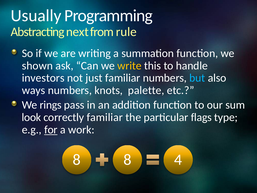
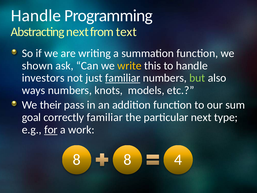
Usually at (36, 16): Usually -> Handle
rule: rule -> text
familiar at (123, 78) underline: none -> present
but colour: light blue -> light green
palette: palette -> models
rings: rings -> their
look: look -> goal
particular flags: flags -> next
